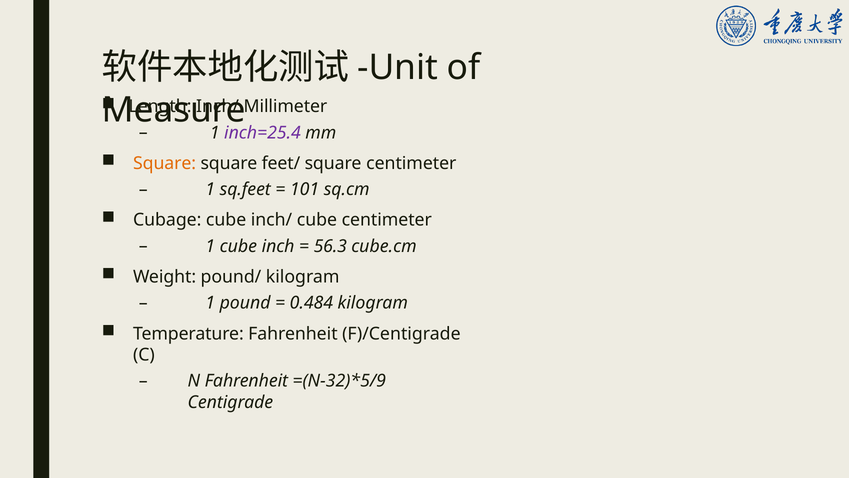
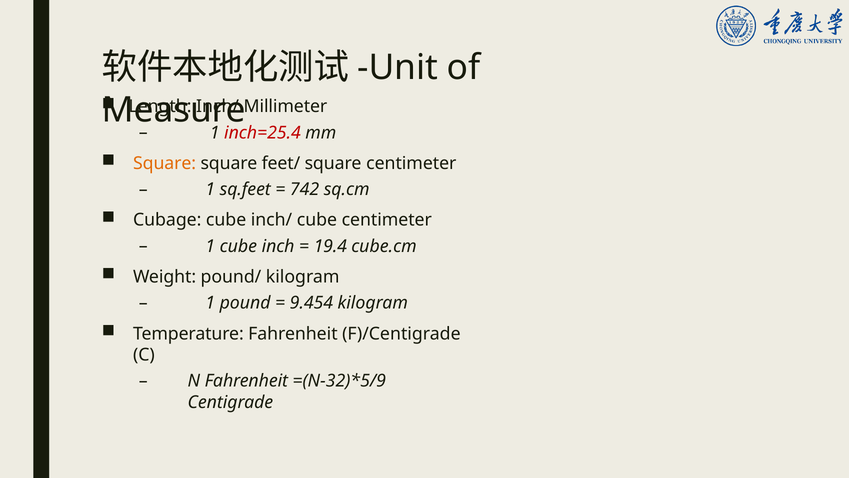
inch=25.4 colour: purple -> red
101: 101 -> 742
56.3: 56.3 -> 19.4
0.484: 0.484 -> 9.454
